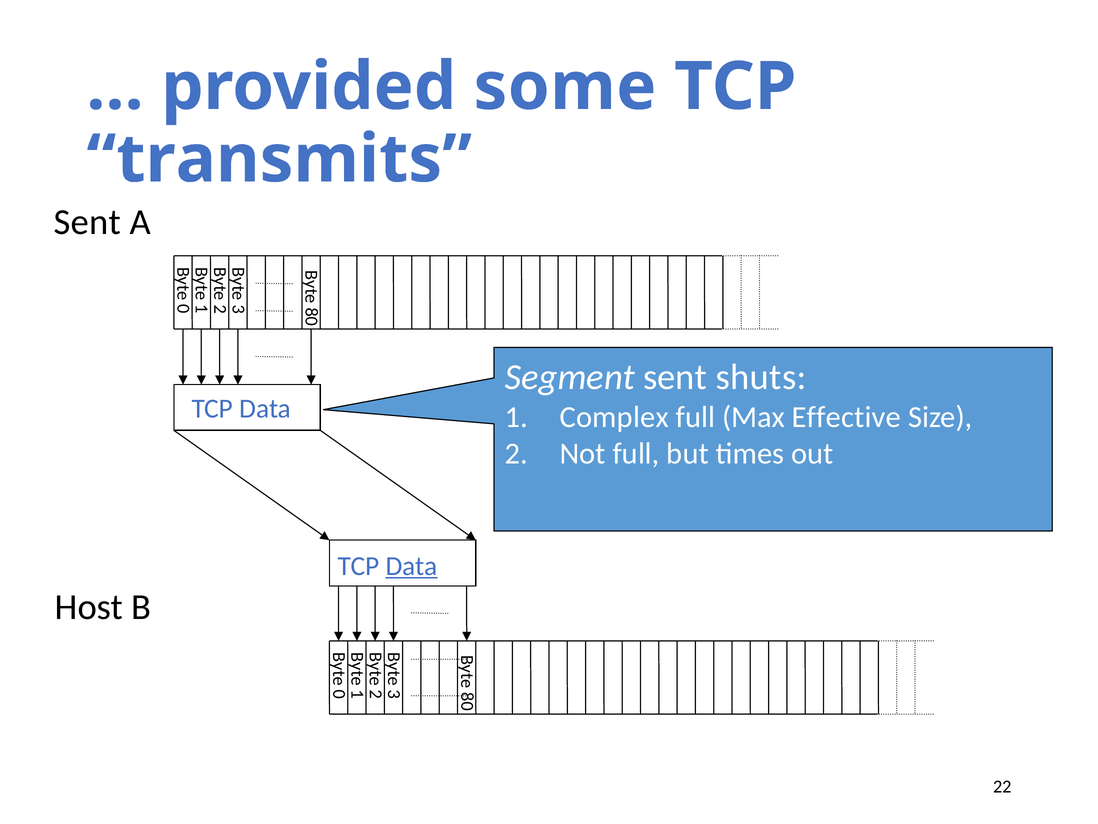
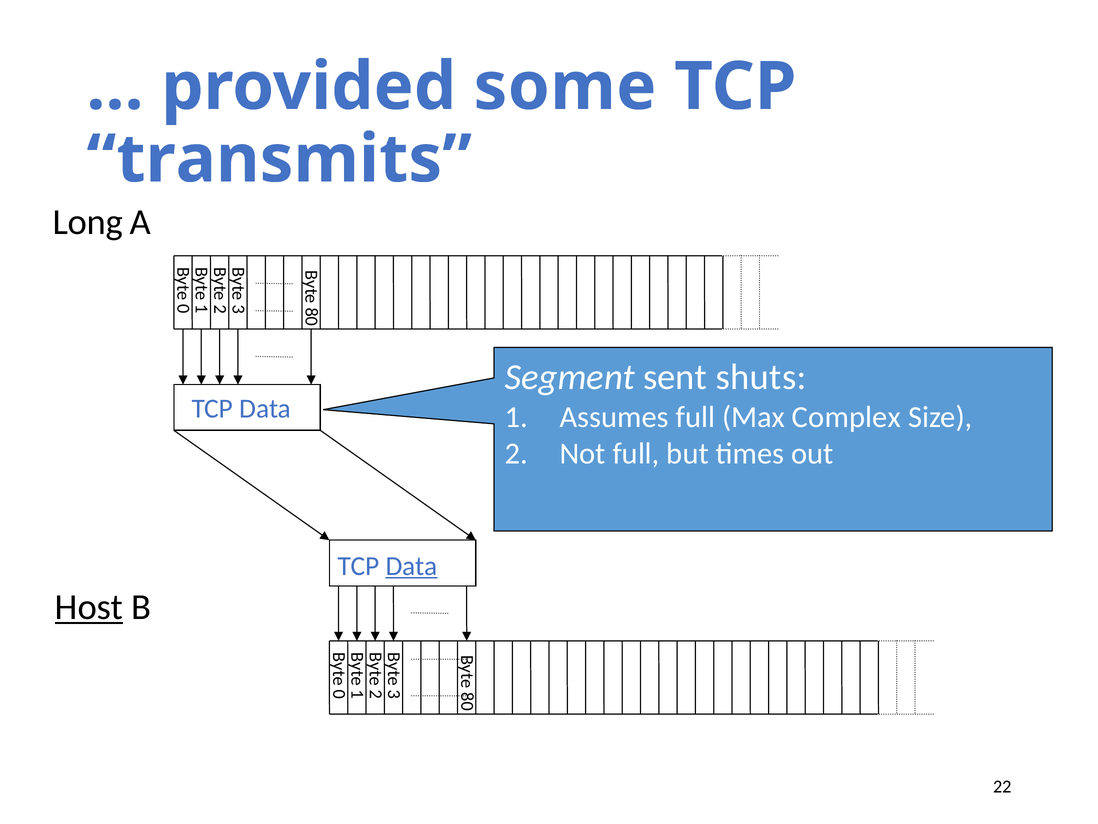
Sent at (87, 222): Sent -> Long
Complex: Complex -> Assumes
Effective: Effective -> Complex
Host underline: none -> present
